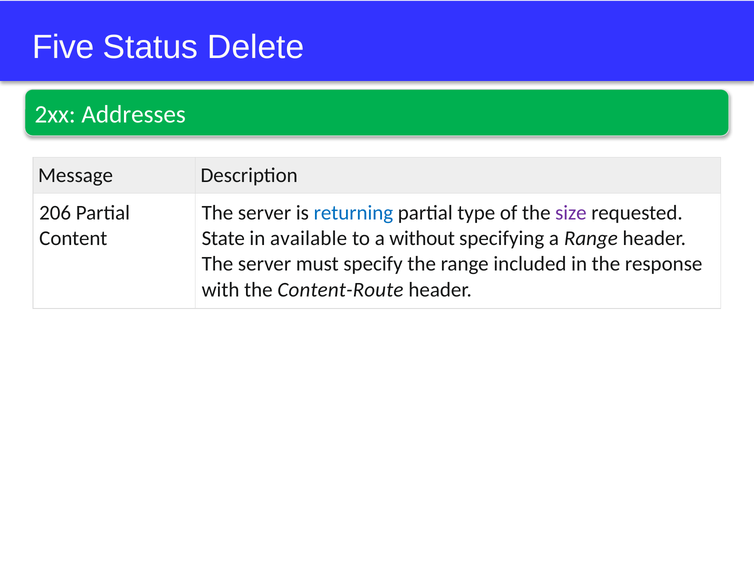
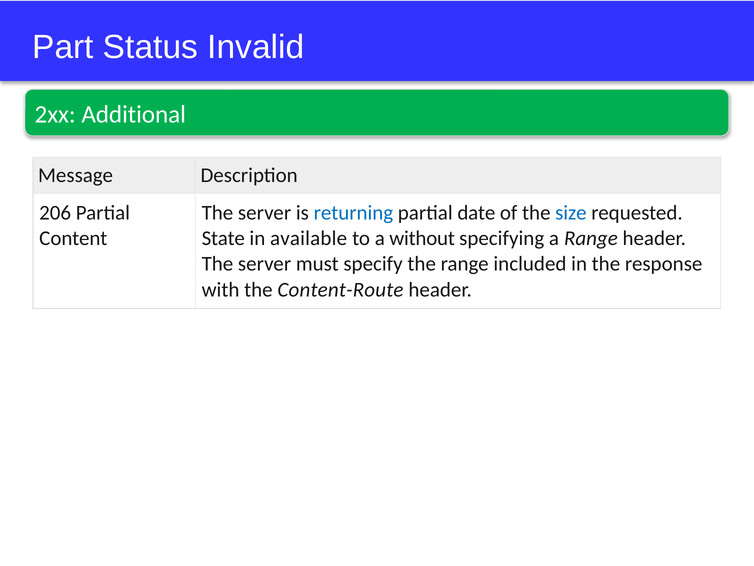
Five: Five -> Part
Delete: Delete -> Invalid
Addresses: Addresses -> Additional
type: type -> date
size colour: purple -> blue
